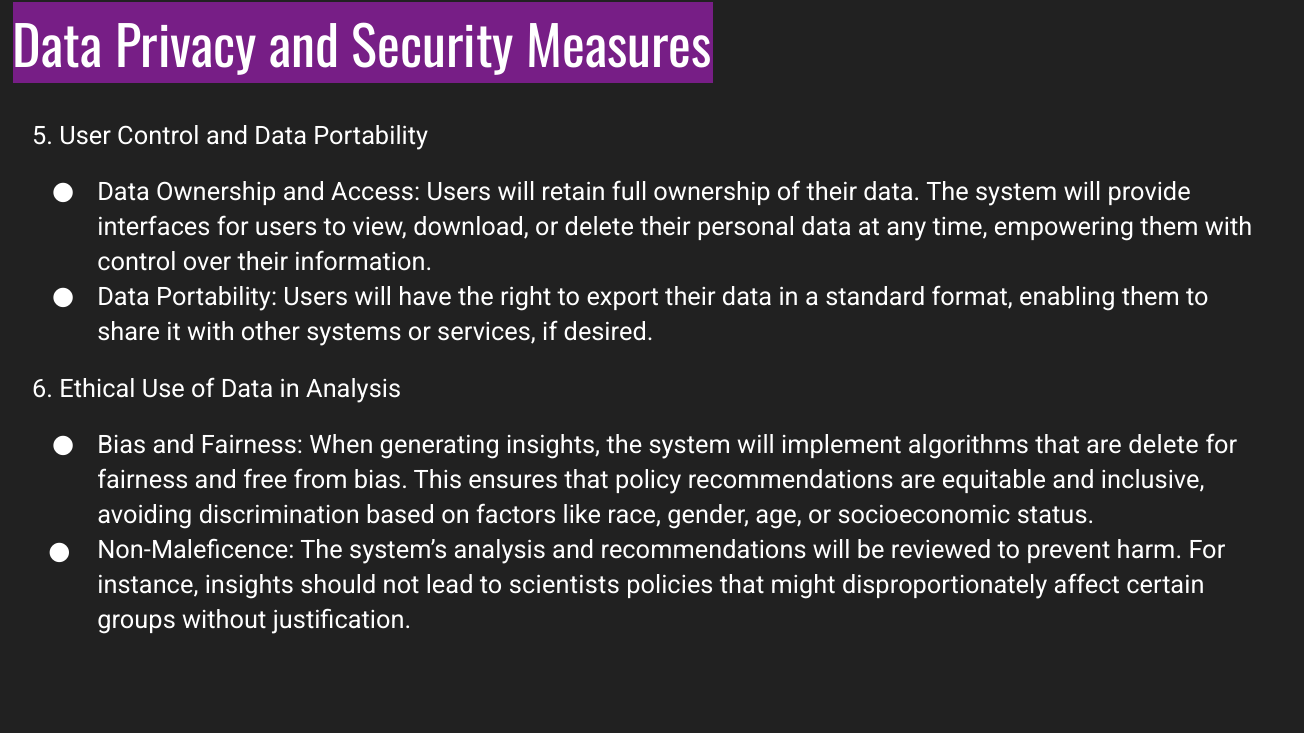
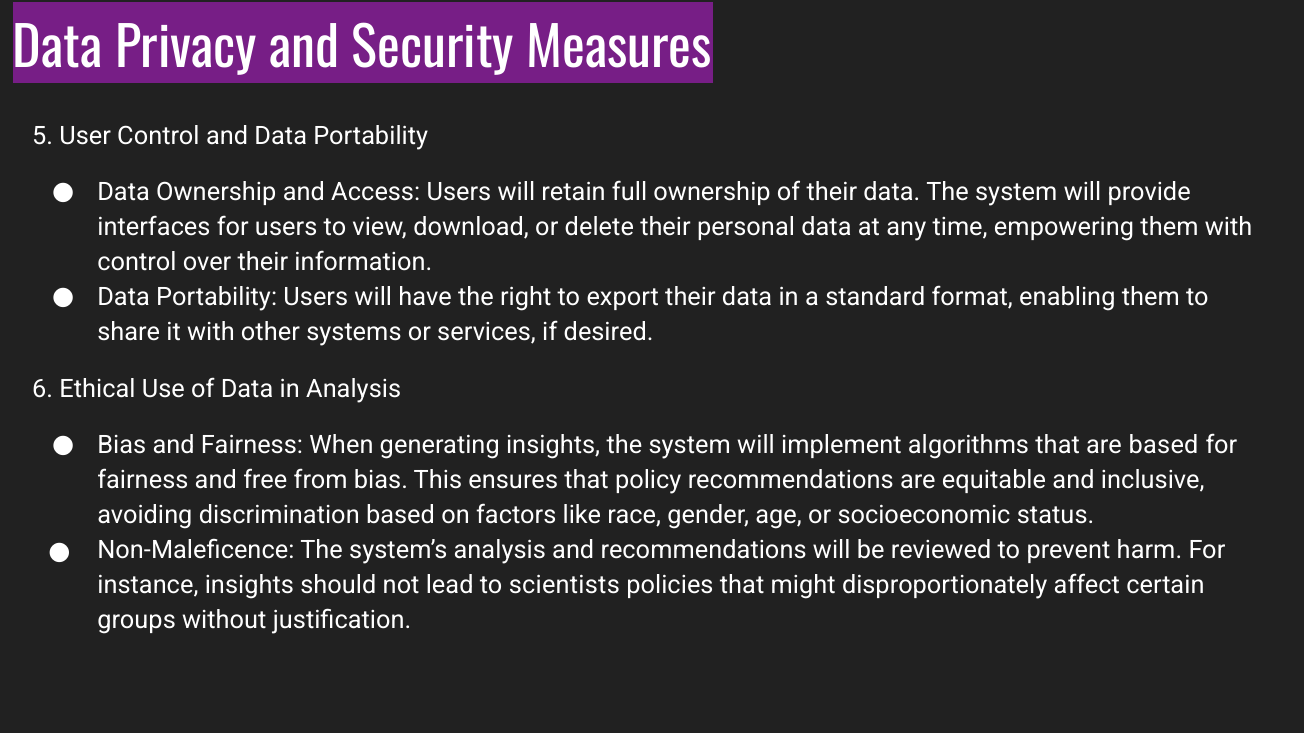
are delete: delete -> based
